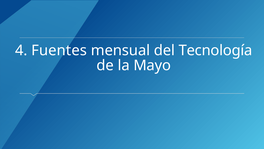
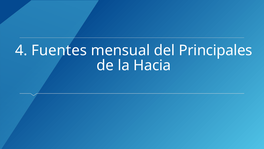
Tecnología: Tecnología -> Principales
Mayo: Mayo -> Hacia
